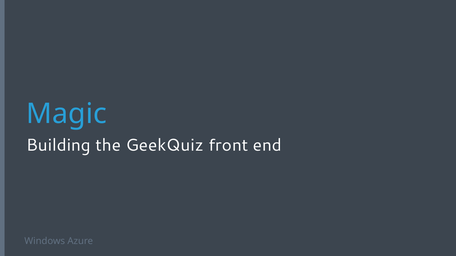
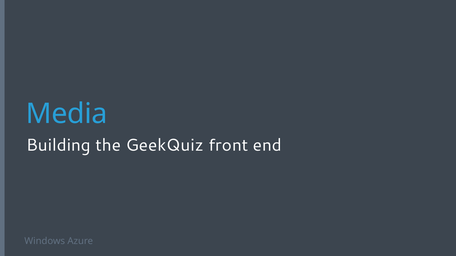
Magic: Magic -> Media
